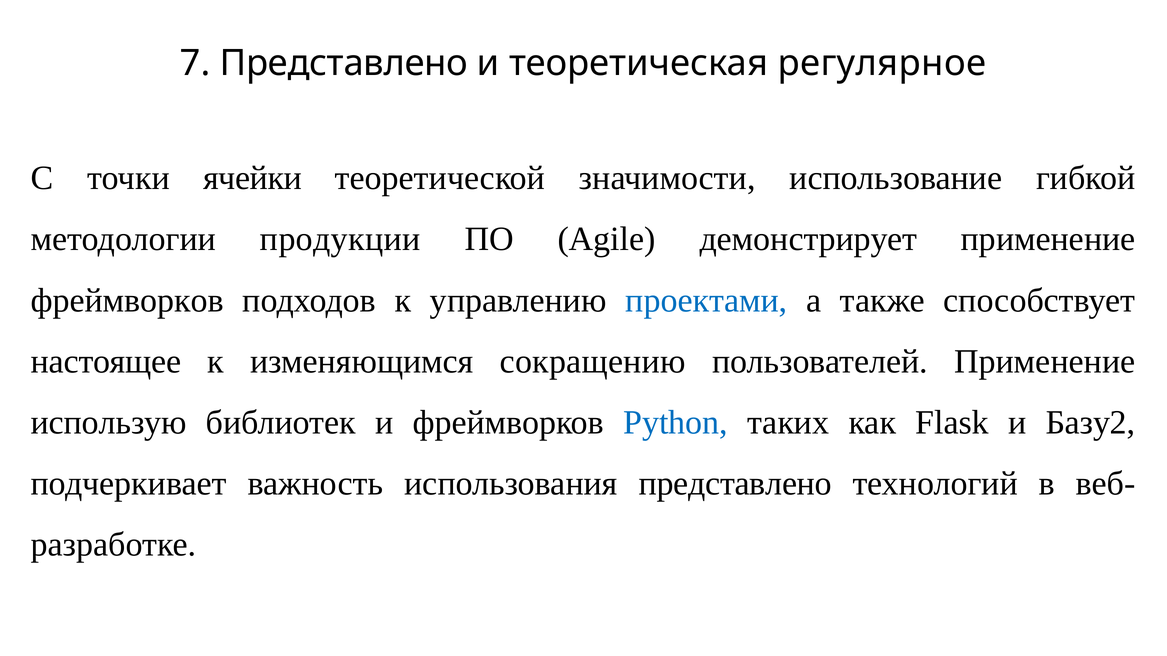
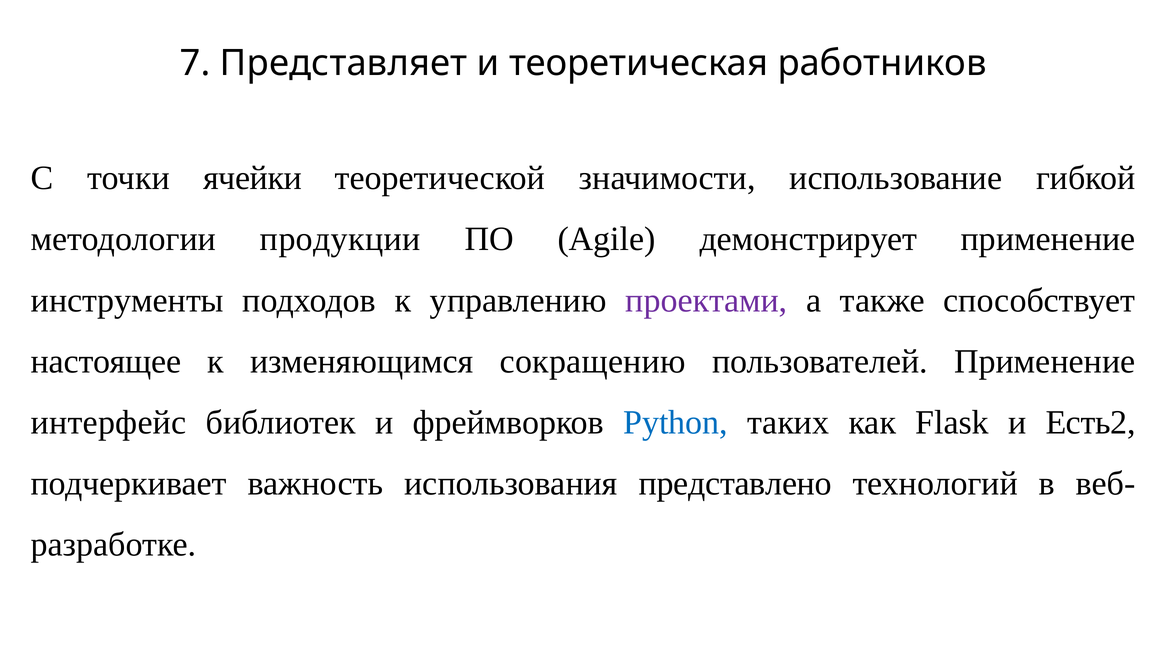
7 Представлено: Представлено -> Представляет
регулярное: регулярное -> работников
фреймворков at (127, 300): фреймворков -> инструменты
проектами colour: blue -> purple
использую: использую -> интерфейс
Базу2: Базу2 -> Есть2
